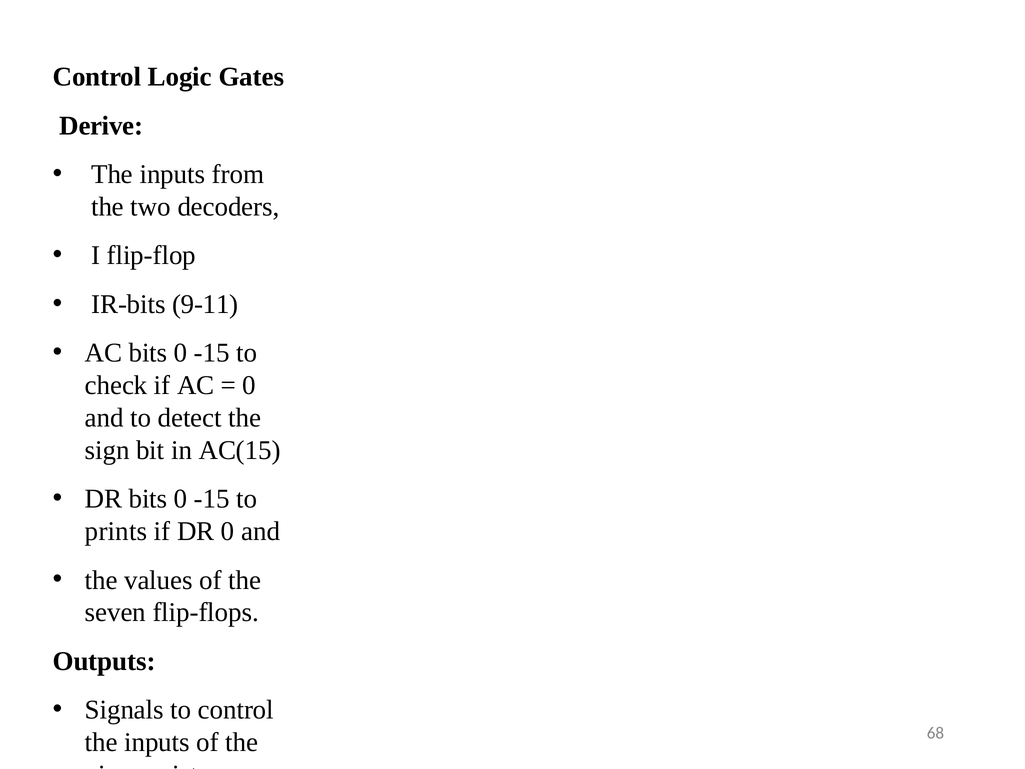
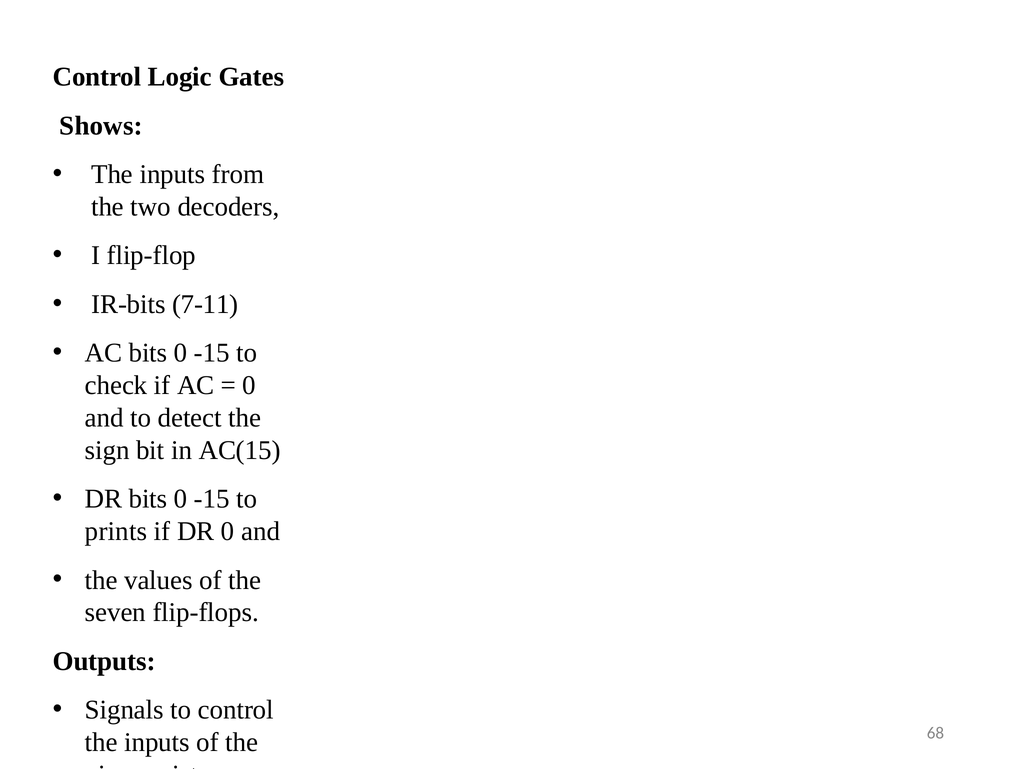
Derive: Derive -> Shows
9-11: 9-11 -> 7-11
